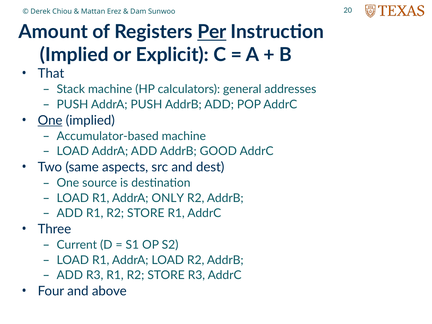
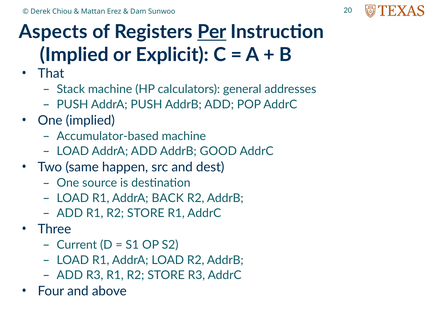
Amount: Amount -> Aspects
One at (50, 120) underline: present -> none
aspects: aspects -> happen
ONLY: ONLY -> BACK
